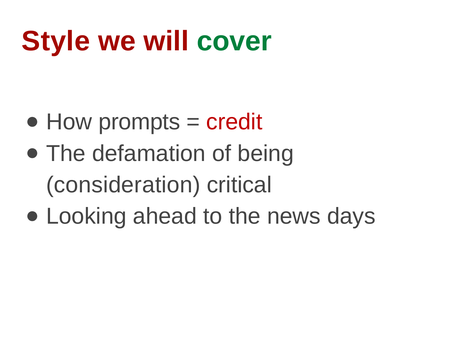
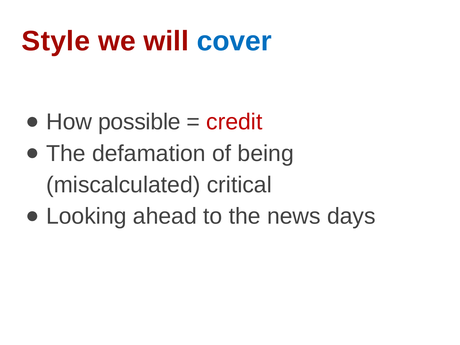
cover colour: green -> blue
prompts: prompts -> possible
consideration: consideration -> miscalculated
